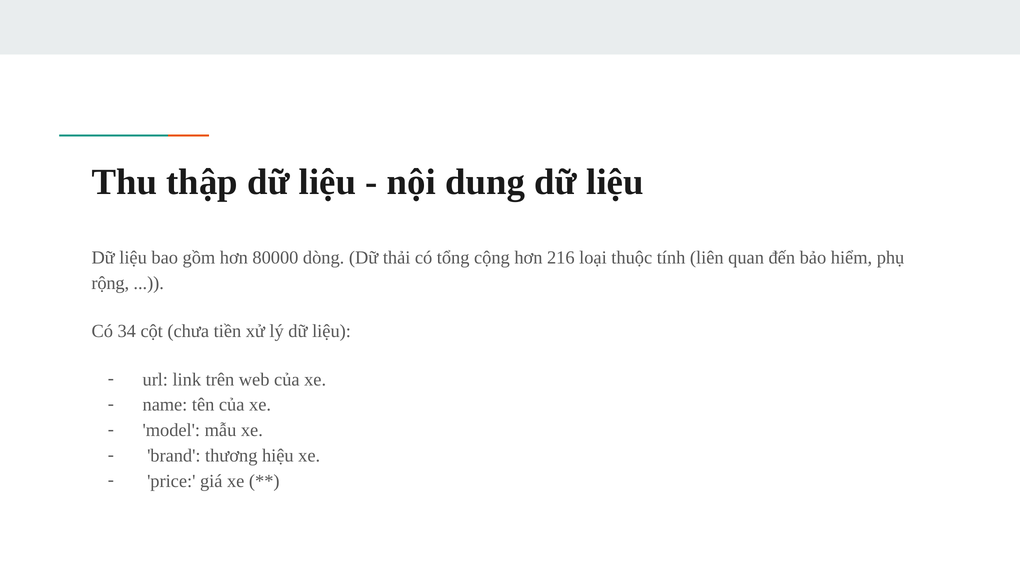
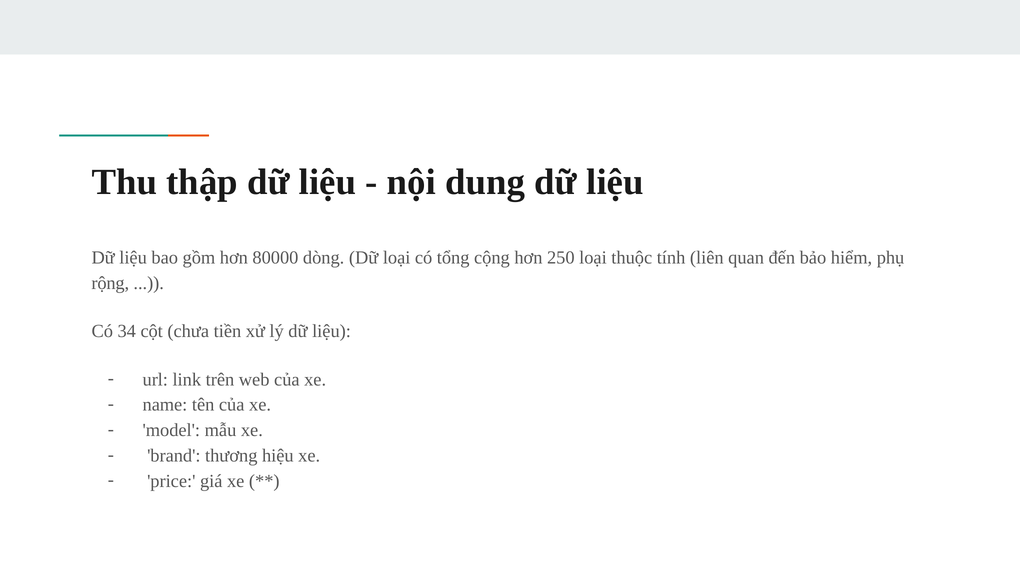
Dữ thải: thải -> loại
216: 216 -> 250
